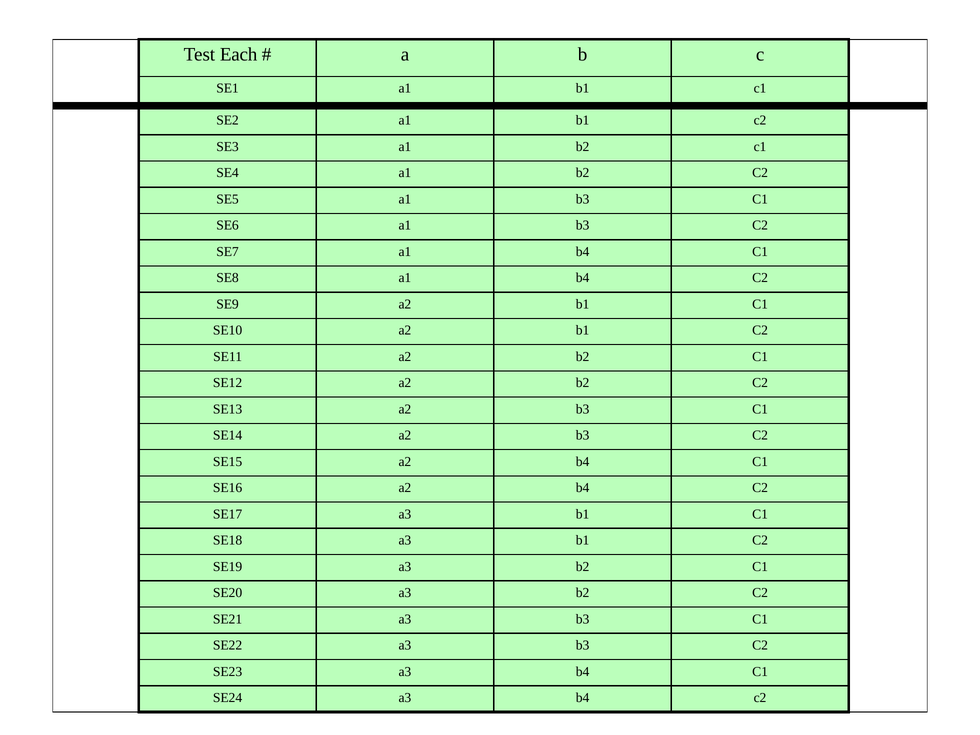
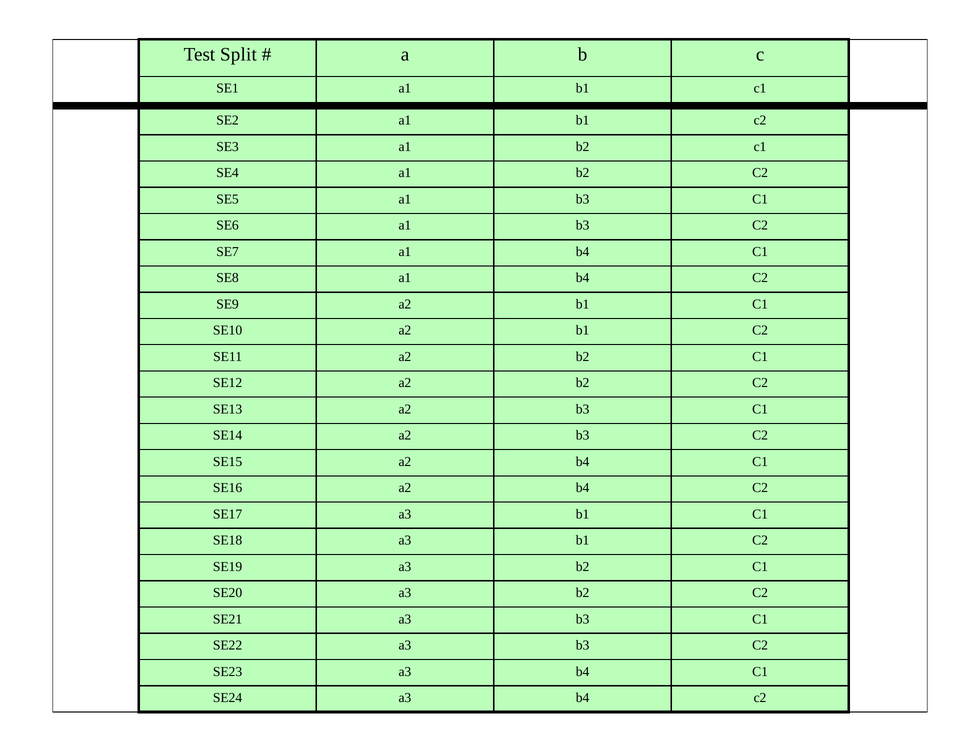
Each: Each -> Split
